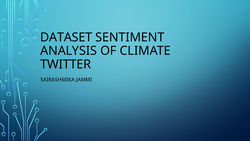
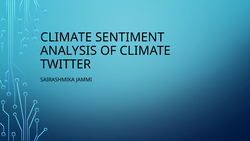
DATASET at (66, 37): DATASET -> CLIMATE
